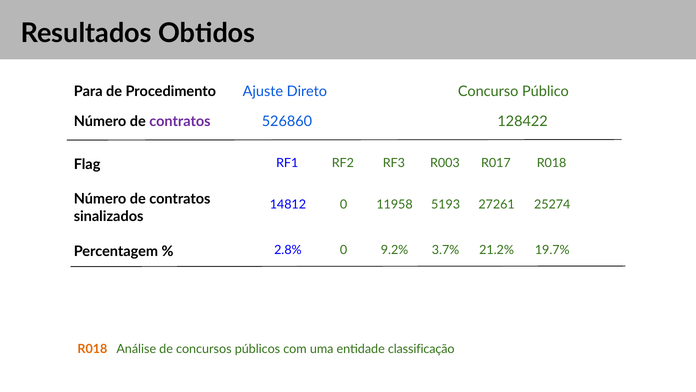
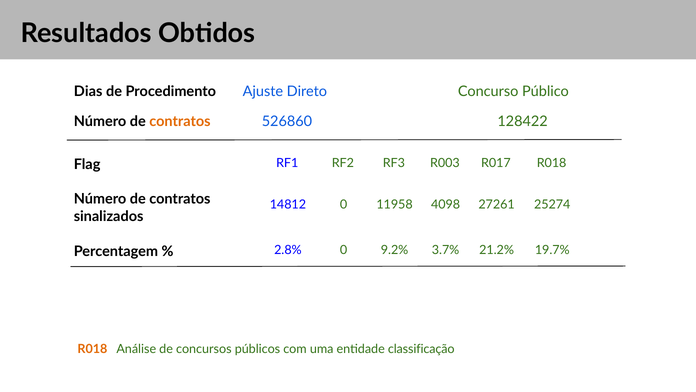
Para: Para -> Dias
contratos at (180, 121) colour: purple -> orange
5193: 5193 -> 4098
